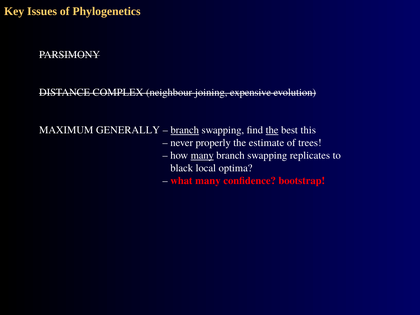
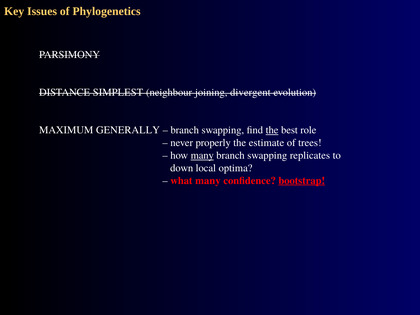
COMPLEX: COMPLEX -> SIMPLEST
expensive: expensive -> divergent
branch at (185, 130) underline: present -> none
this: this -> role
black: black -> down
bootstrap underline: none -> present
